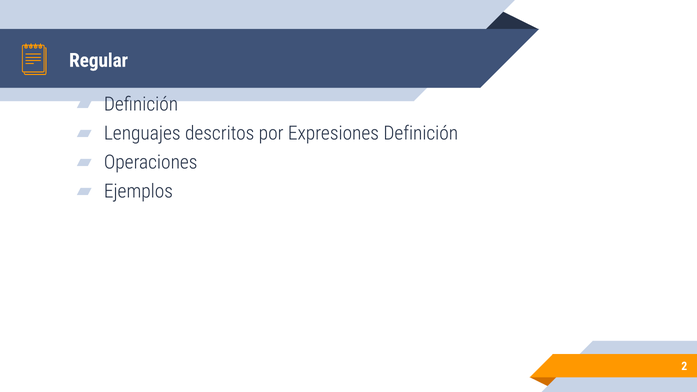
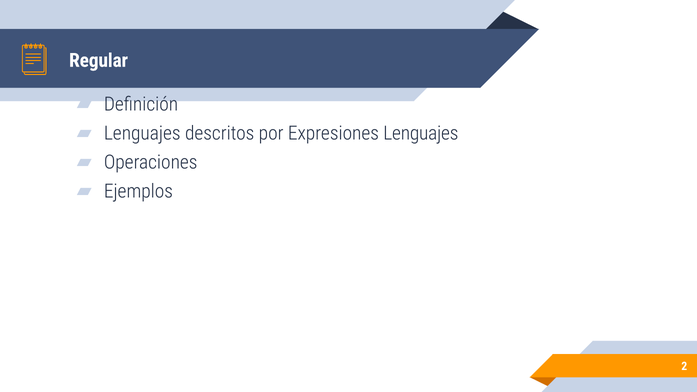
Expresiones Definición: Definición -> Lenguajes
